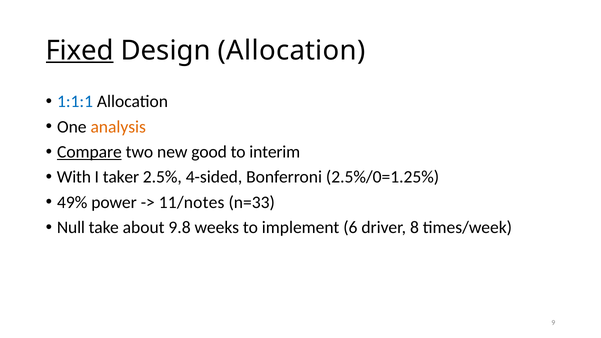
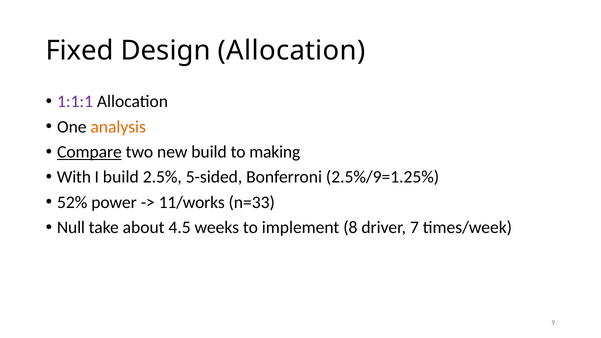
Fixed underline: present -> none
1:1:1 colour: blue -> purple
new good: good -> build
interim: interim -> making
I taker: taker -> build
4-sided: 4-sided -> 5-sided
2.5%/0=1.25%: 2.5%/0=1.25% -> 2.5%/9=1.25%
49%: 49% -> 52%
11/notes: 11/notes -> 11/works
9.8: 9.8 -> 4.5
6: 6 -> 8
8: 8 -> 7
